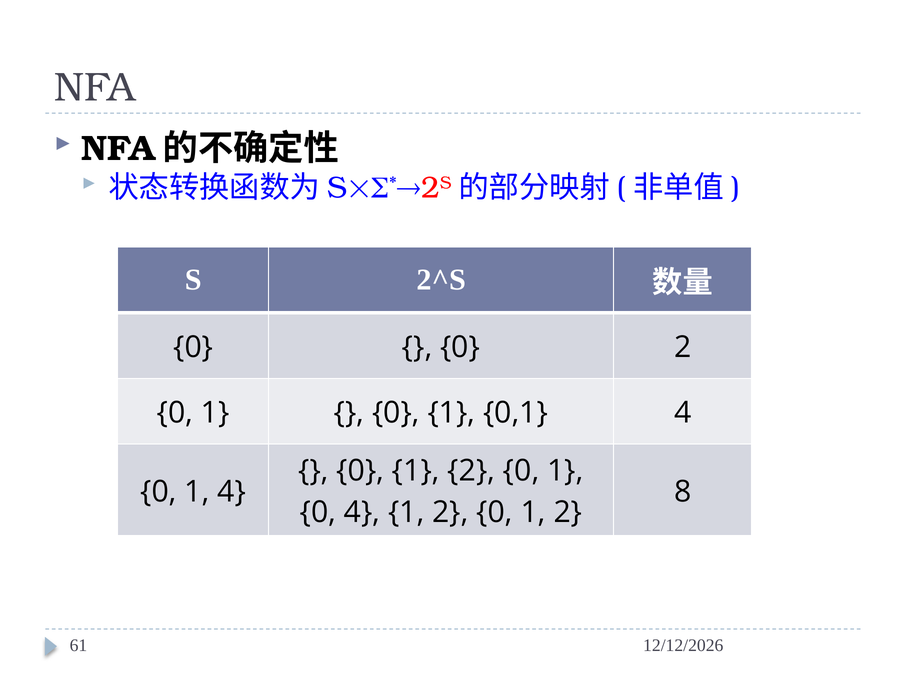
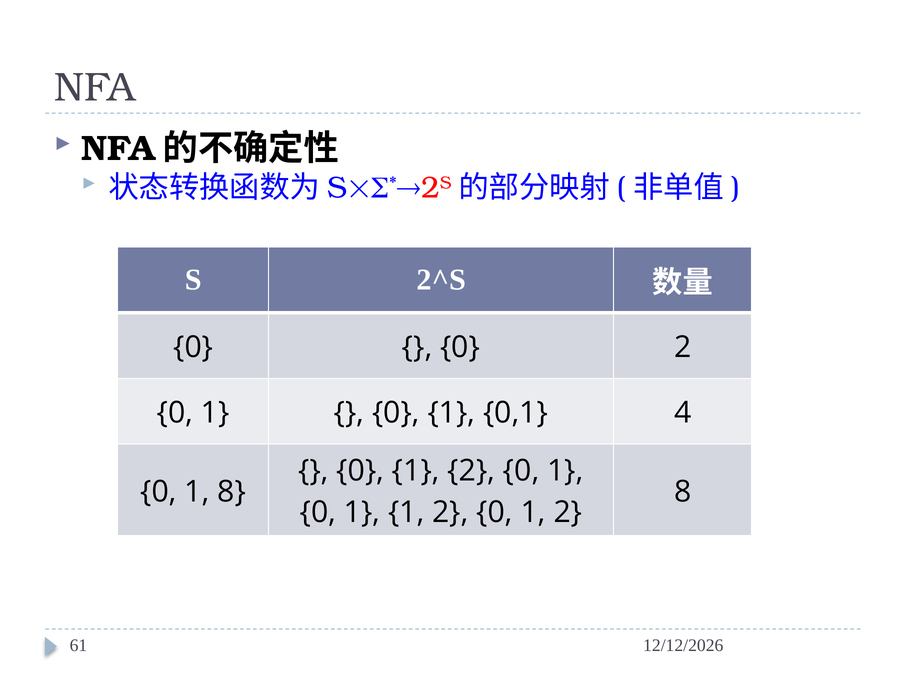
1 4: 4 -> 8
4 at (362, 513): 4 -> 1
